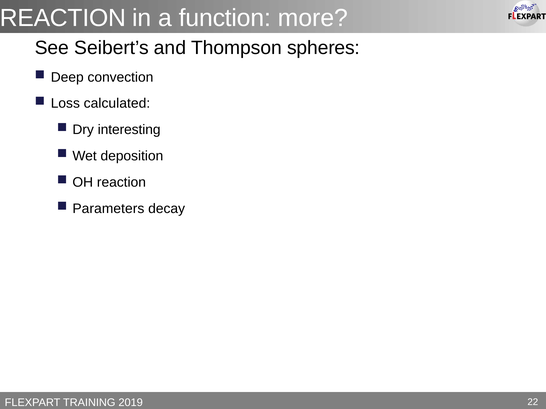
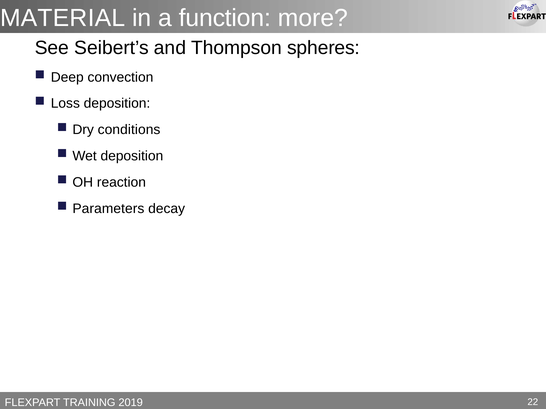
REACTION at (63, 18): REACTION -> MATERIAL
Loss calculated: calculated -> deposition
interesting: interesting -> conditions
